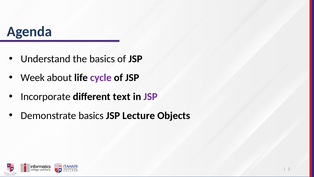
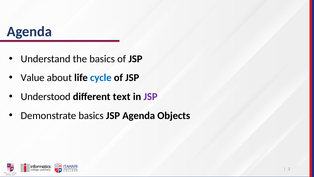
Week: Week -> Value
cycle colour: purple -> blue
Incorporate: Incorporate -> Understood
JSP Lecture: Lecture -> Agenda
